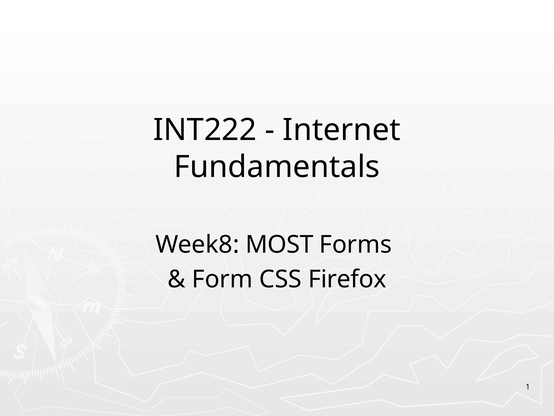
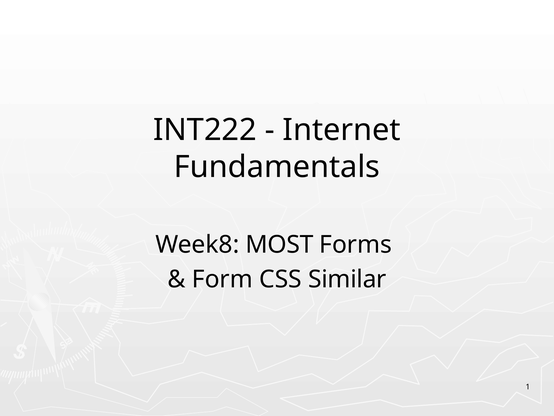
Firefox: Firefox -> Similar
